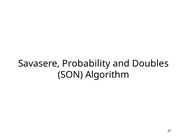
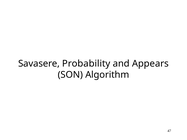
Doubles: Doubles -> Appears
